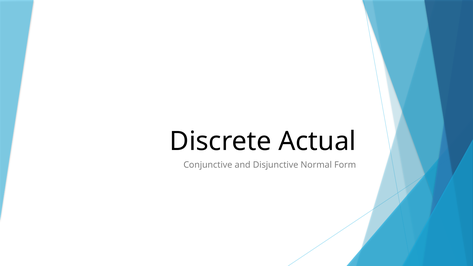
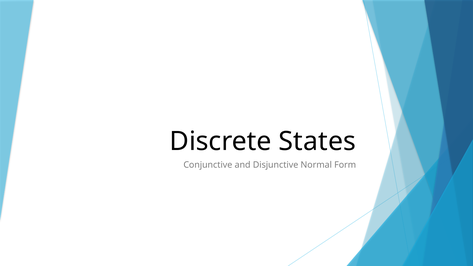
Actual: Actual -> States
